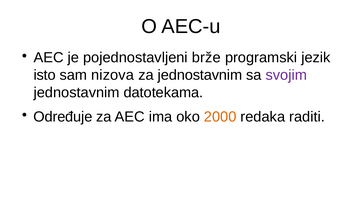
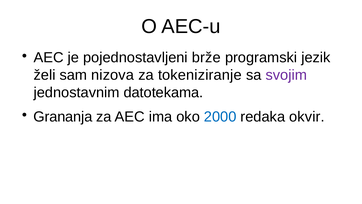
isto: isto -> želi
za jednostavnim: jednostavnim -> tokeniziranje
Određuje: Određuje -> Grananja
2000 colour: orange -> blue
raditi: raditi -> okvir
